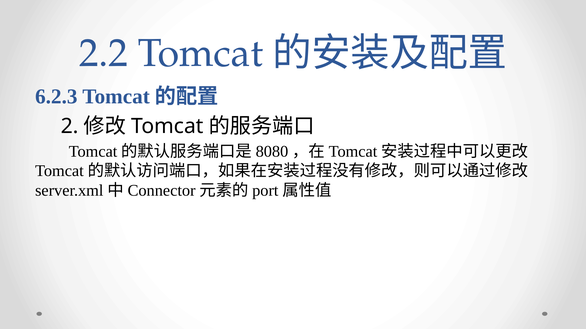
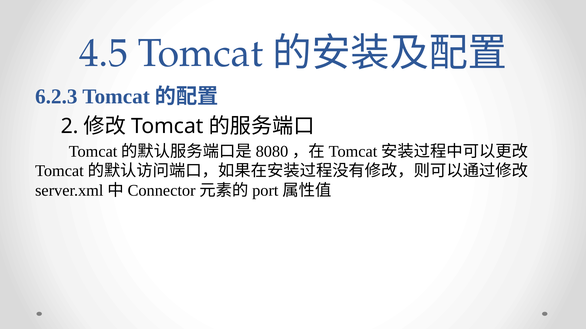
2.2: 2.2 -> 4.5
